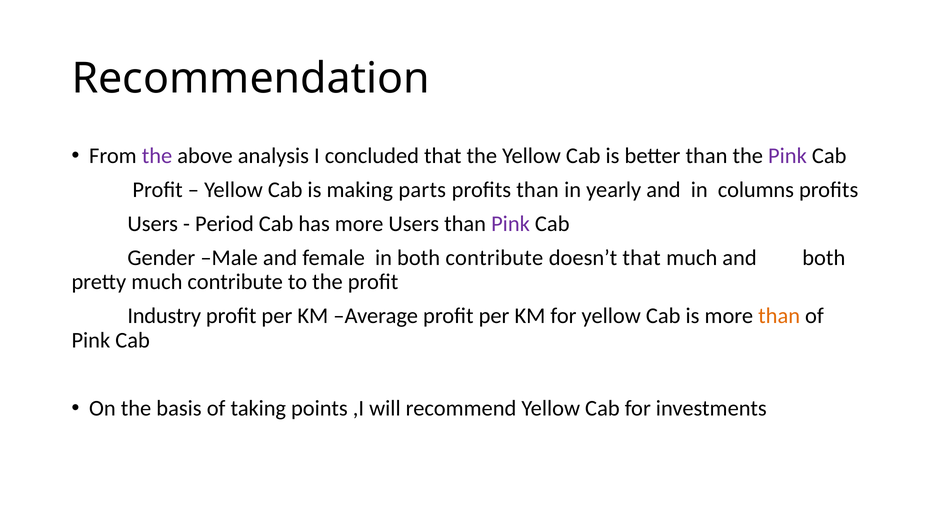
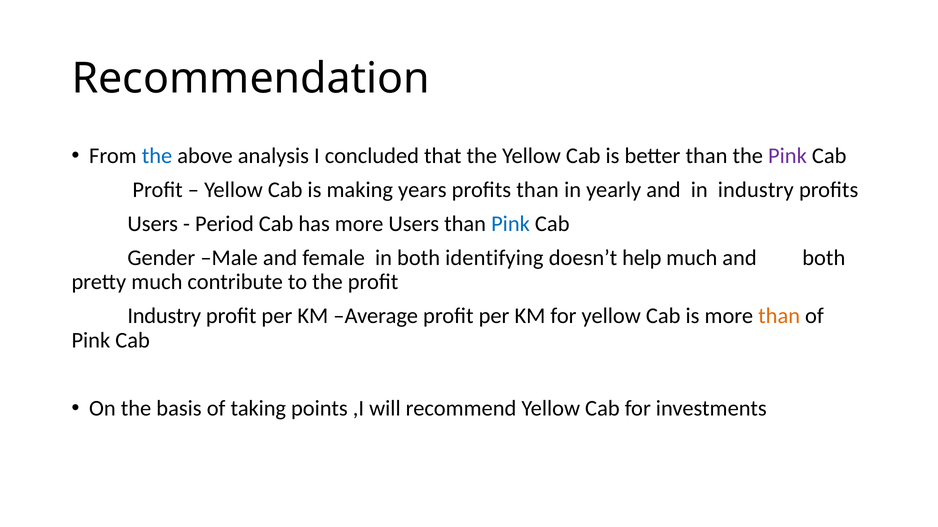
the at (157, 156) colour: purple -> blue
parts: parts -> years
in columns: columns -> industry
Pink at (511, 224) colour: purple -> blue
both contribute: contribute -> identifying
doesn’t that: that -> help
